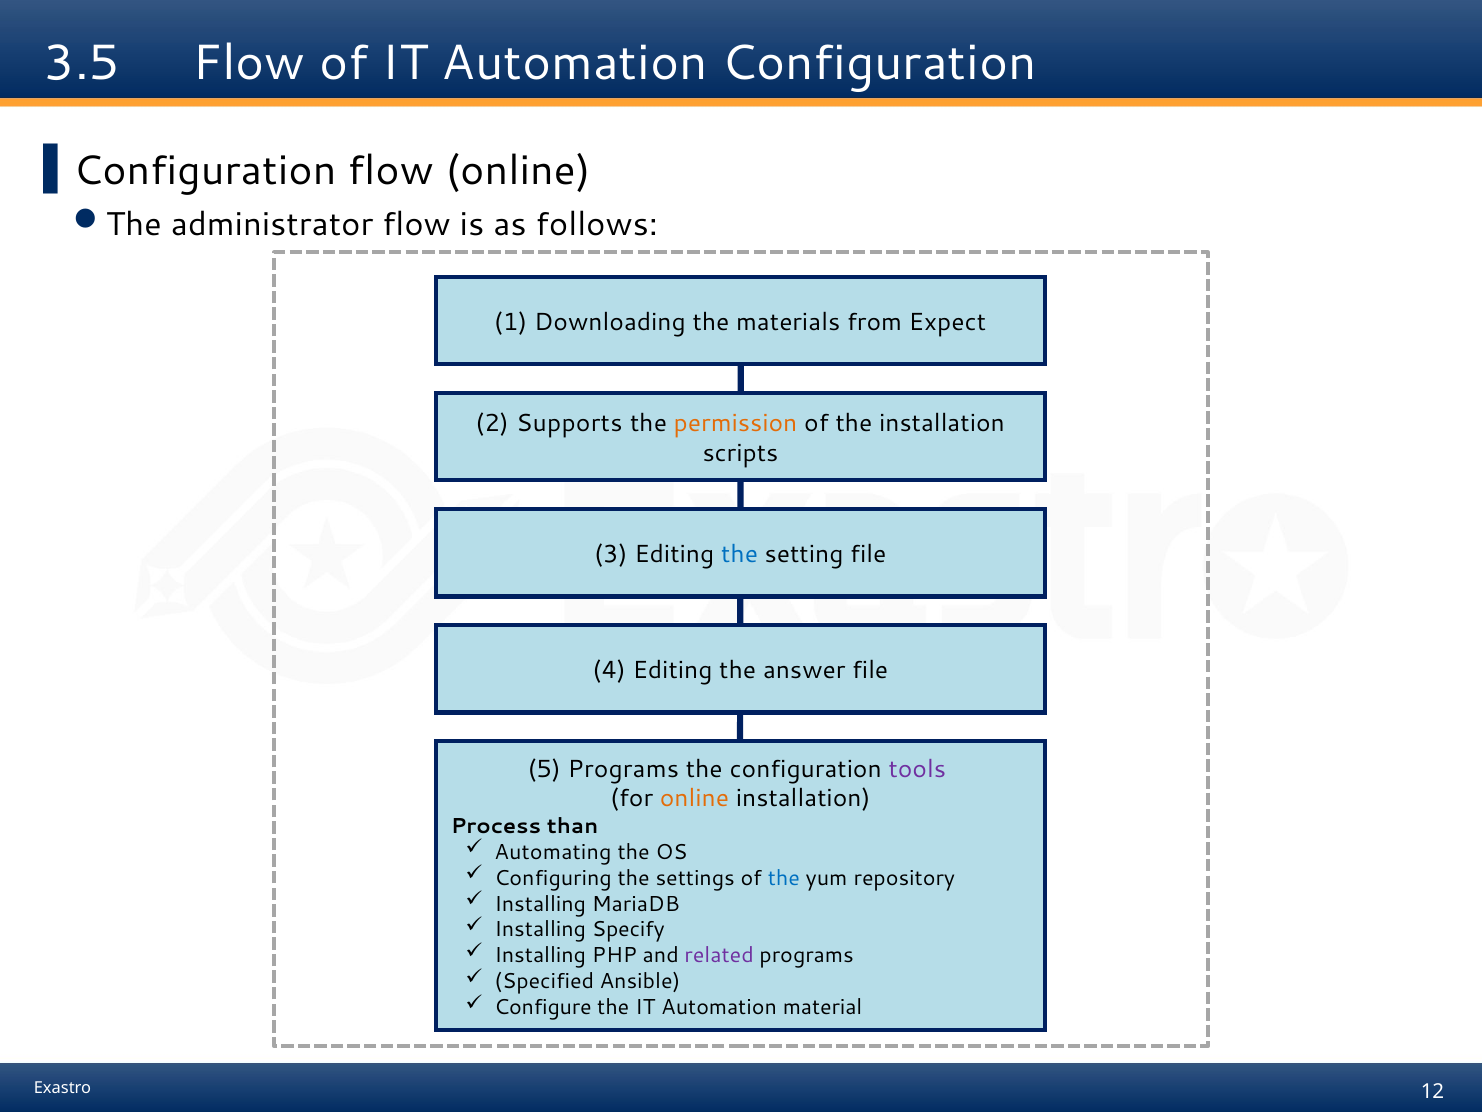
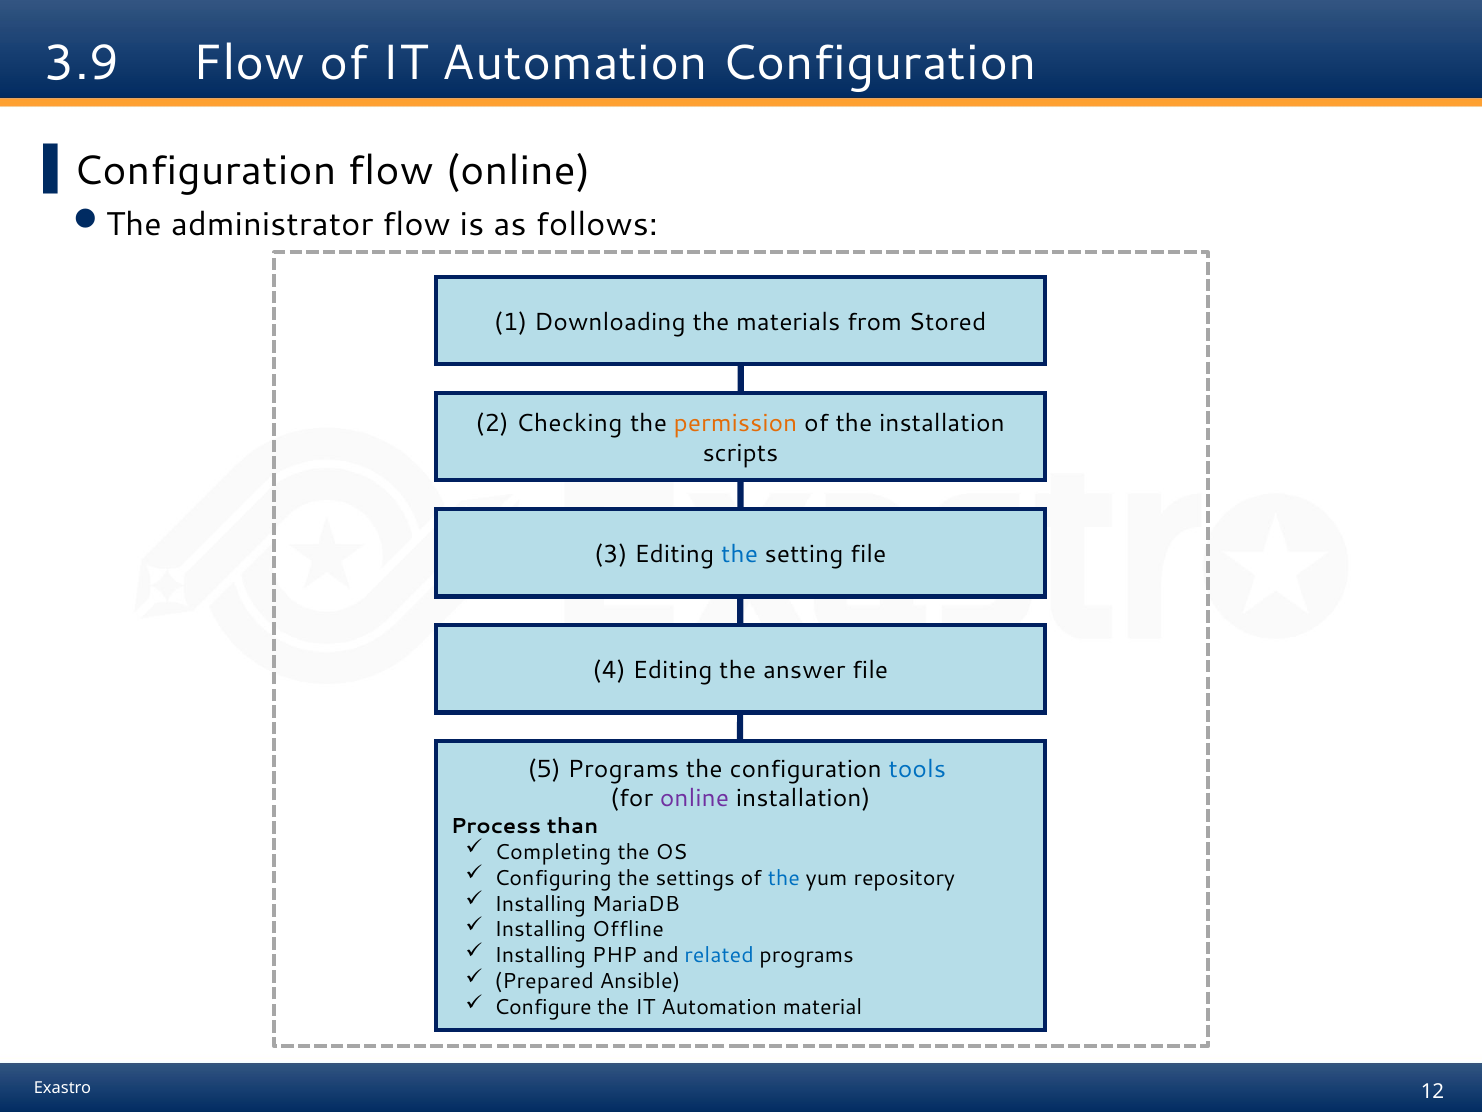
3.5: 3.5 -> 3.9
Expect: Expect -> Stored
Supports: Supports -> Checking
tools colour: purple -> blue
online at (694, 798) colour: orange -> purple
Automating: Automating -> Completing
Specify: Specify -> Offline
related colour: purple -> blue
Specified: Specified -> Prepared
